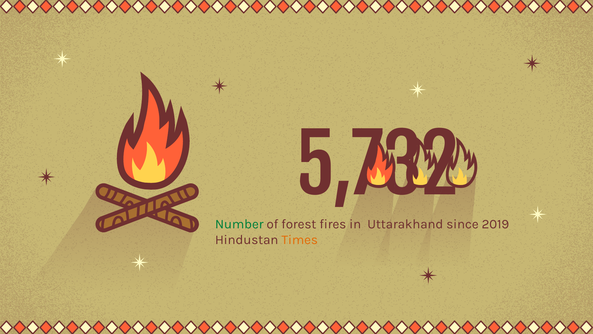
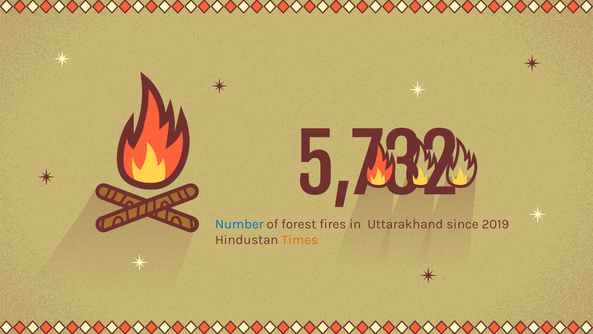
Number colour: green -> blue
